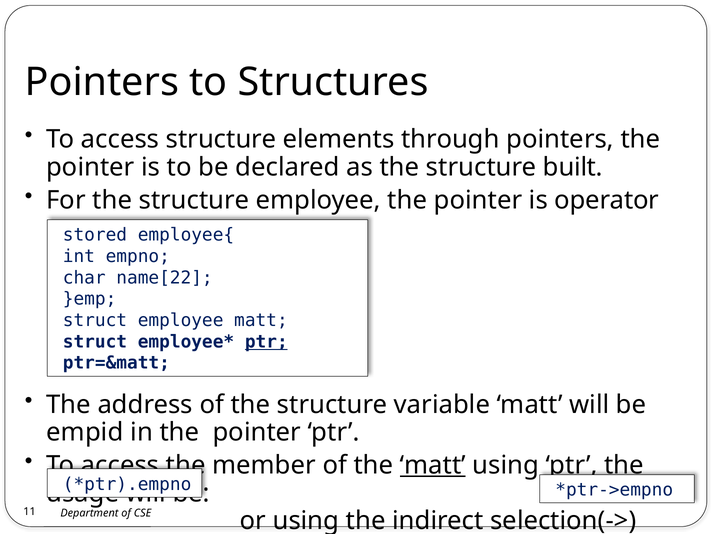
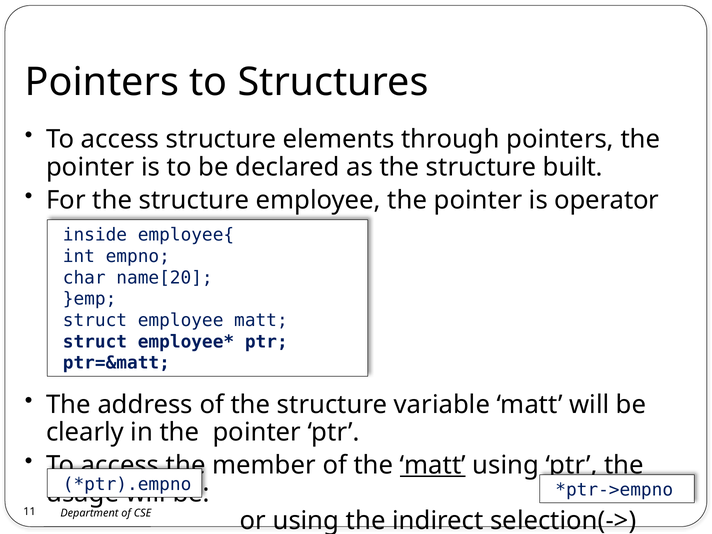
stored: stored -> inside
name[22: name[22 -> name[20
ptr at (266, 342) underline: present -> none
empid: empid -> clearly
